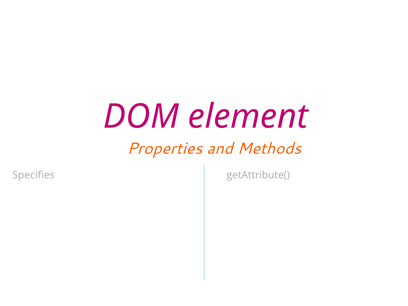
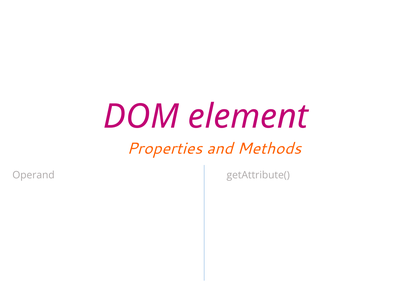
Specifies: Specifies -> Operand
